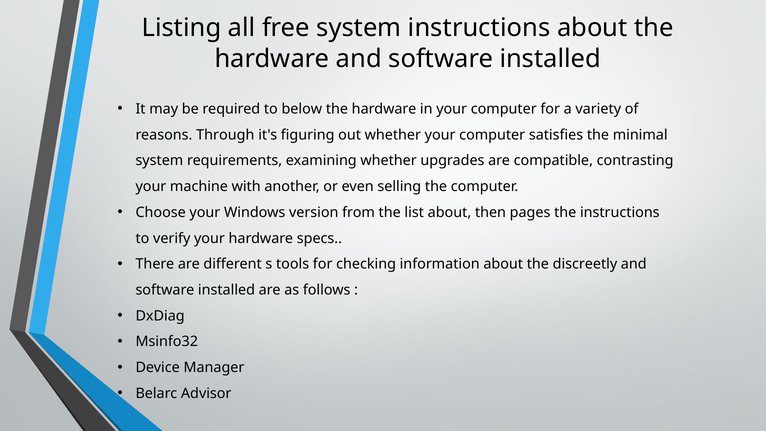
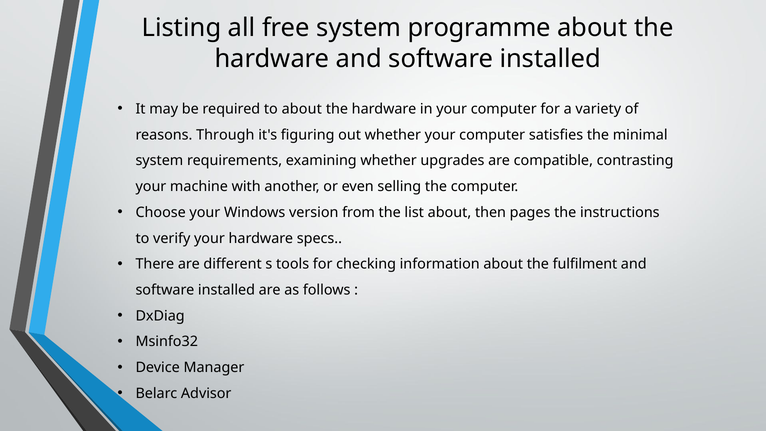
system instructions: instructions -> programme
to below: below -> about
discreetly: discreetly -> fulfilment
